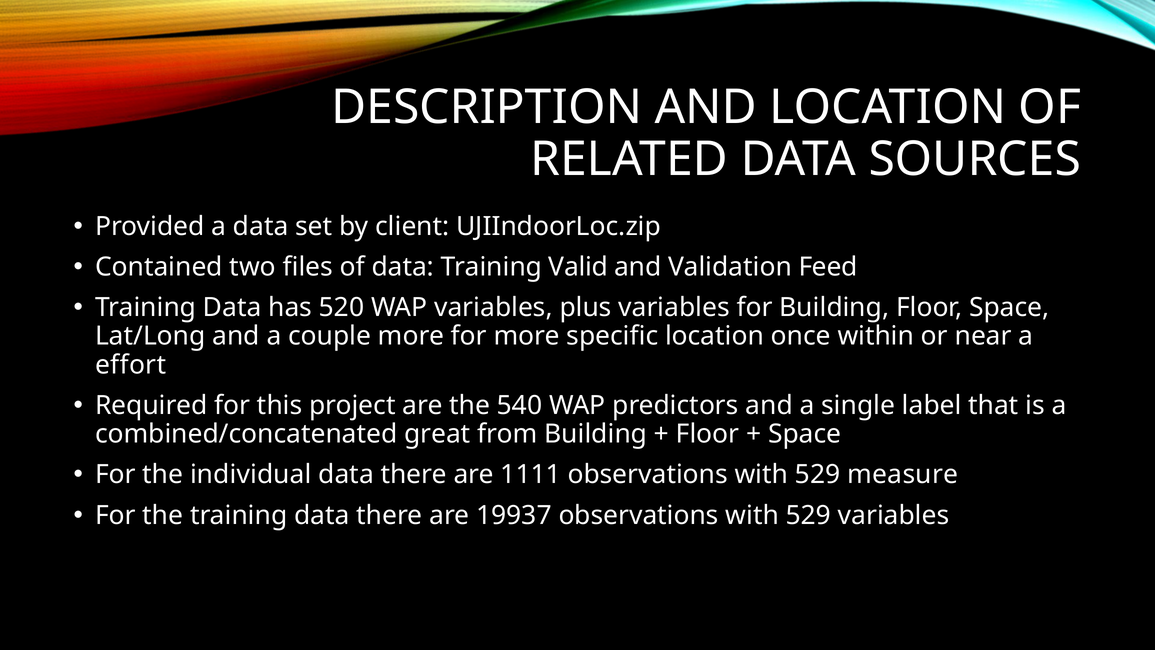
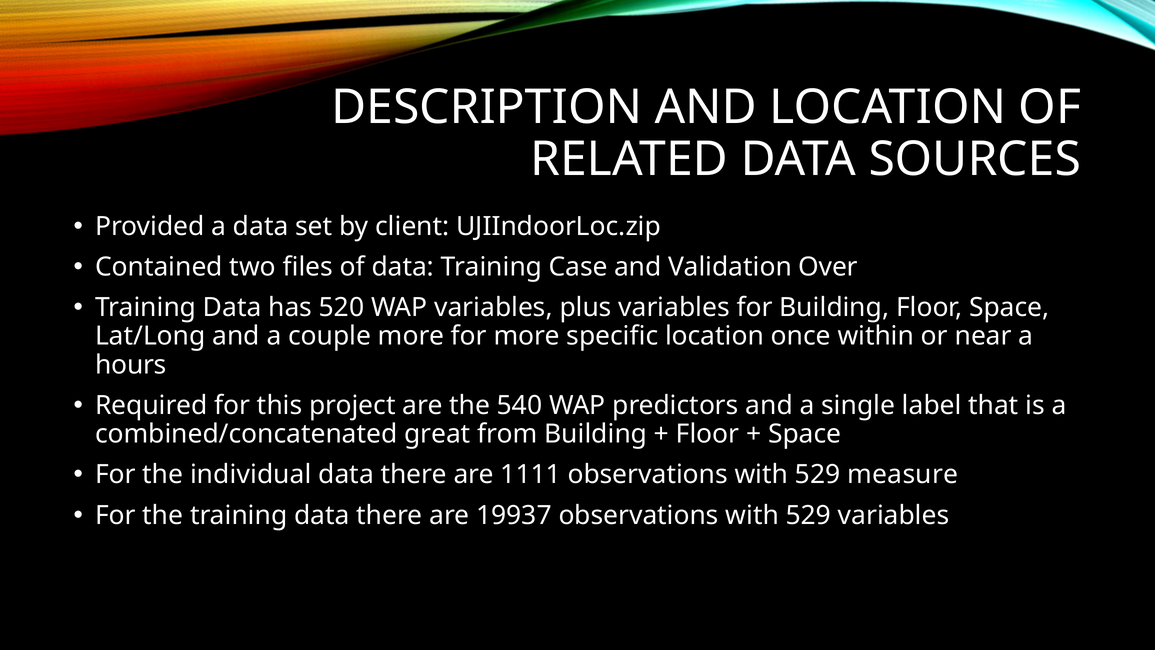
Valid: Valid -> Case
Feed: Feed -> Over
effort: effort -> hours
